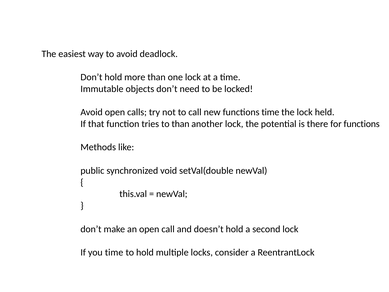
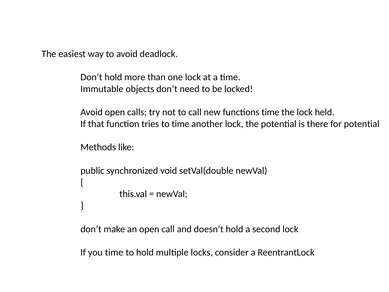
to than: than -> time
for functions: functions -> potential
